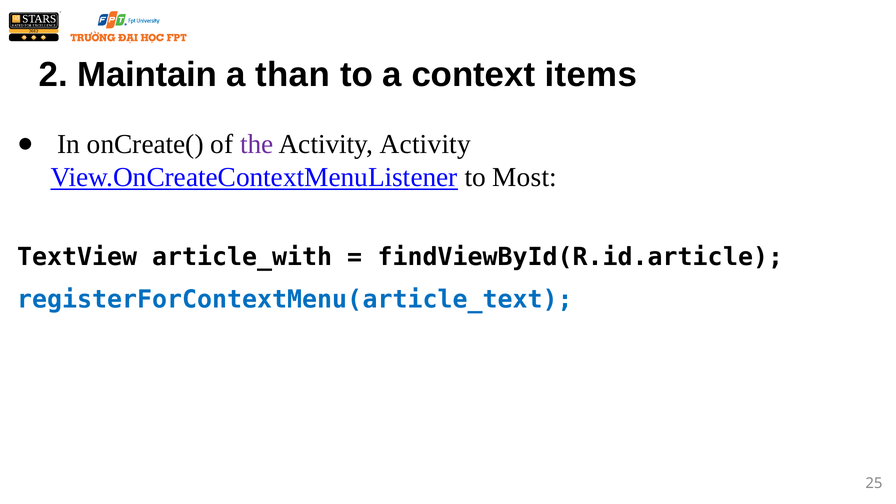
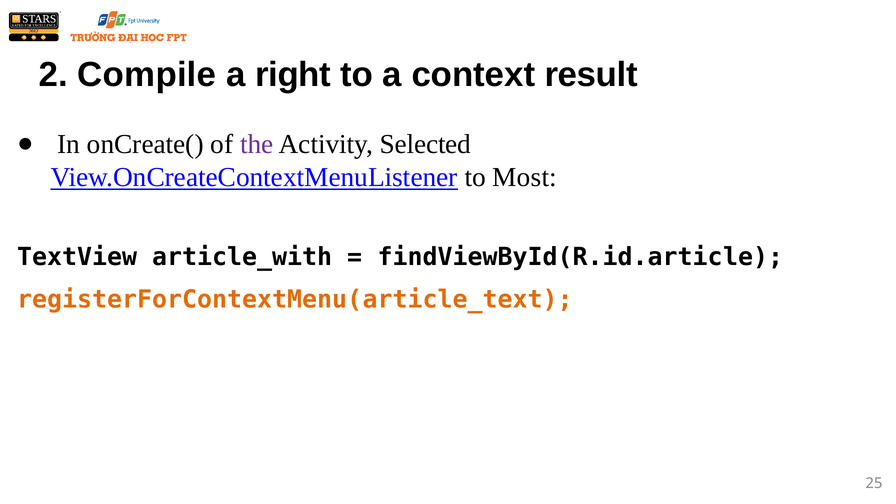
Maintain: Maintain -> Compile
than: than -> right
items: items -> result
Activity Activity: Activity -> Selected
registerForContextMenu(article_text colour: blue -> orange
